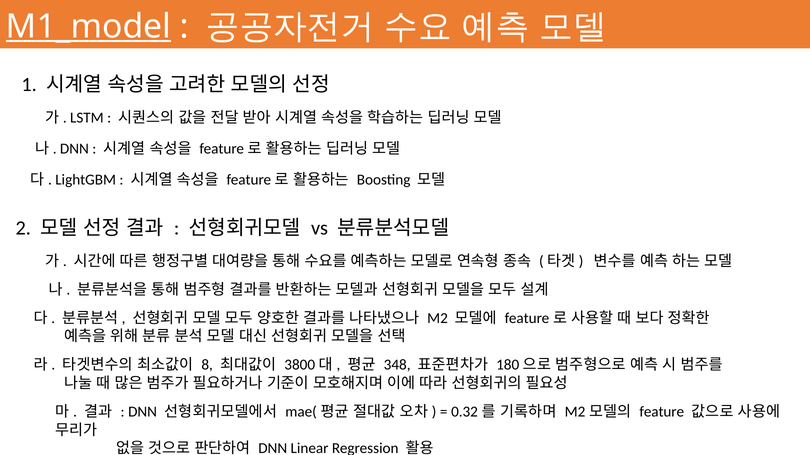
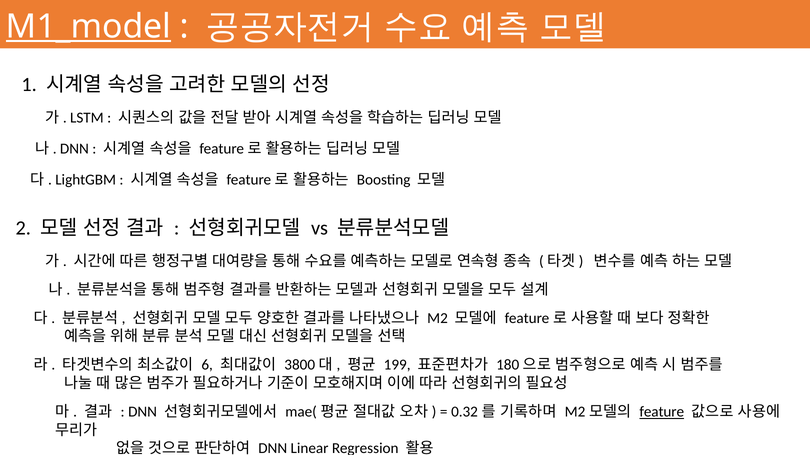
8: 8 -> 6
348: 348 -> 199
feature underline: none -> present
